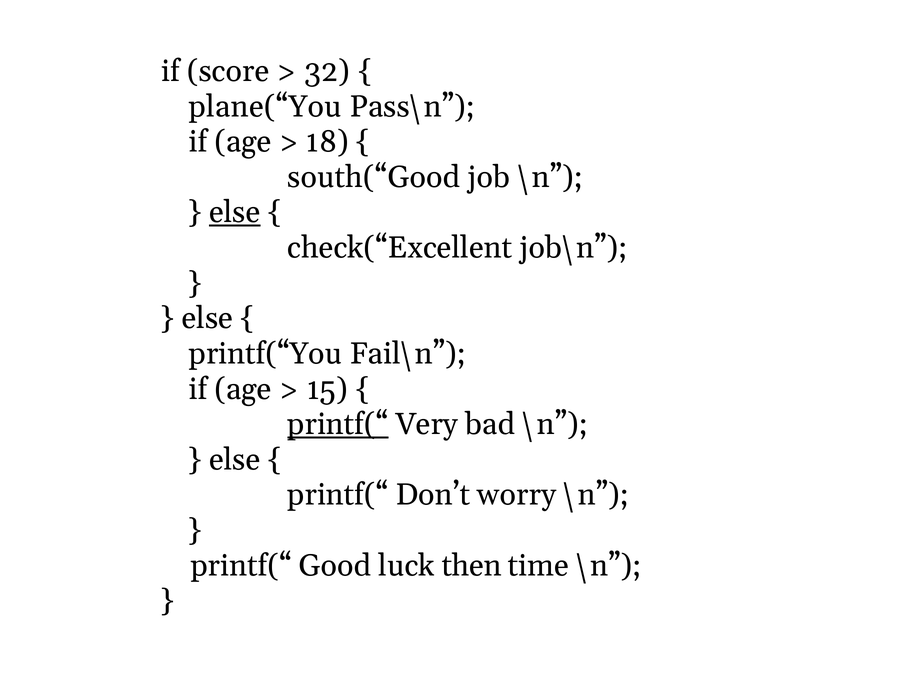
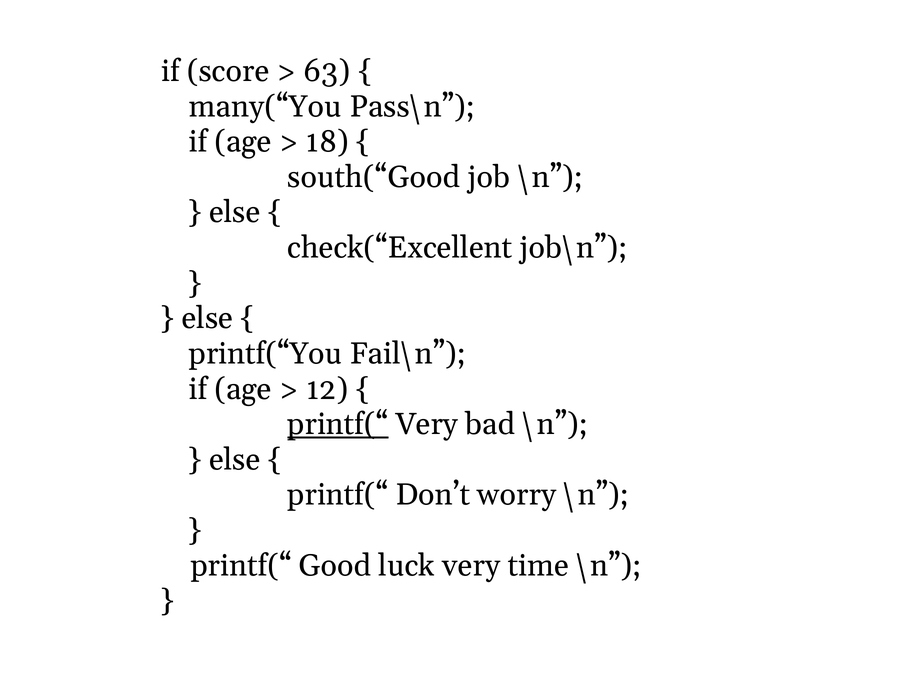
32: 32 -> 63
plane(“You: plane(“You -> many(“You
else at (235, 212) underline: present -> none
15: 15 -> 12
luck then: then -> very
